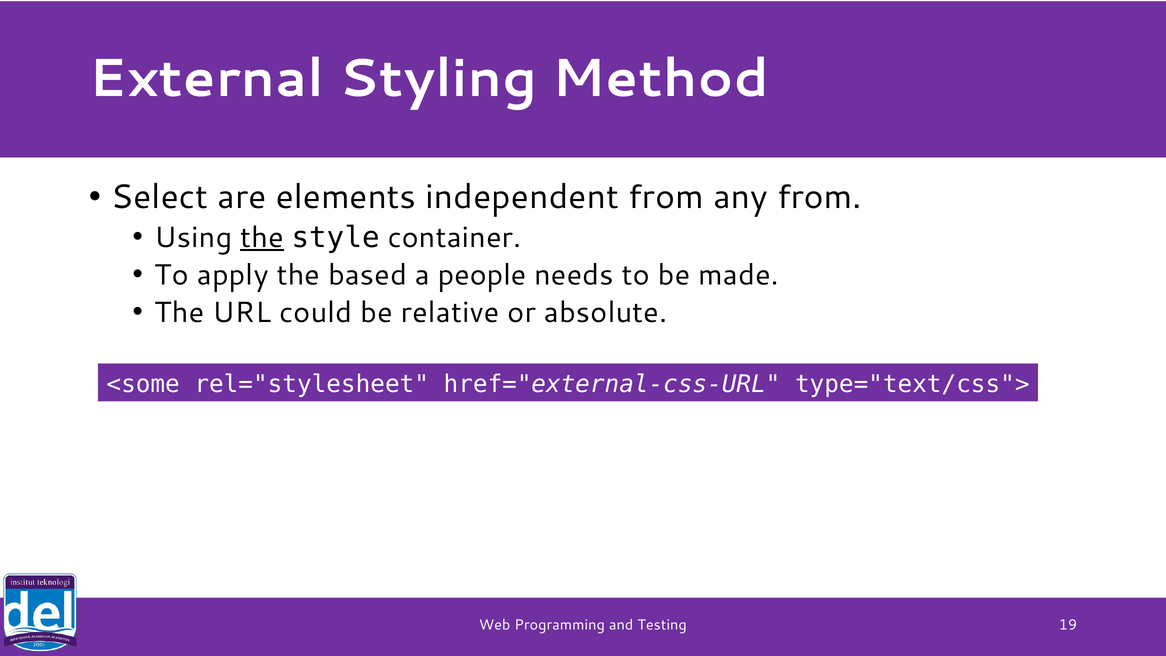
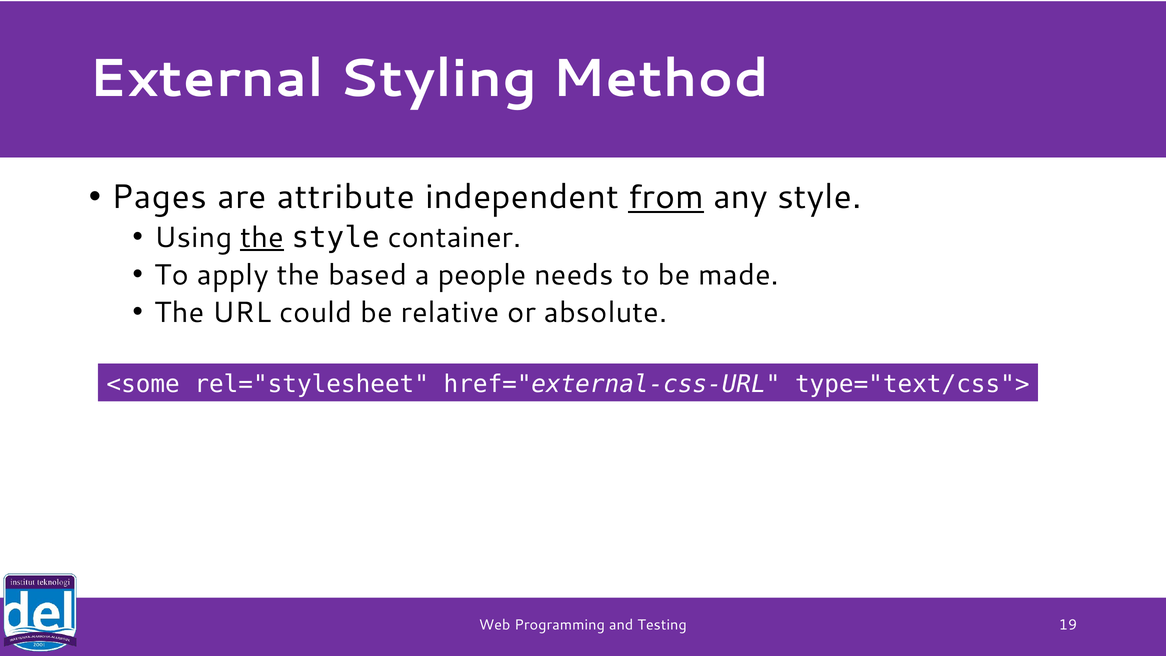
Select: Select -> Pages
elements: elements -> attribute
from at (666, 197) underline: none -> present
any from: from -> style
